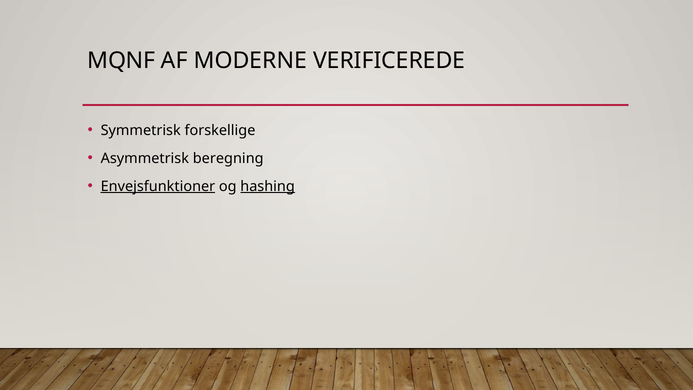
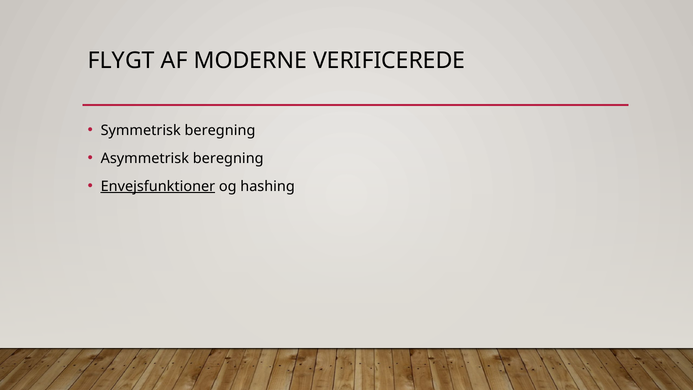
MQNF: MQNF -> FLYGT
Symmetrisk forskellige: forskellige -> beregning
hashing underline: present -> none
